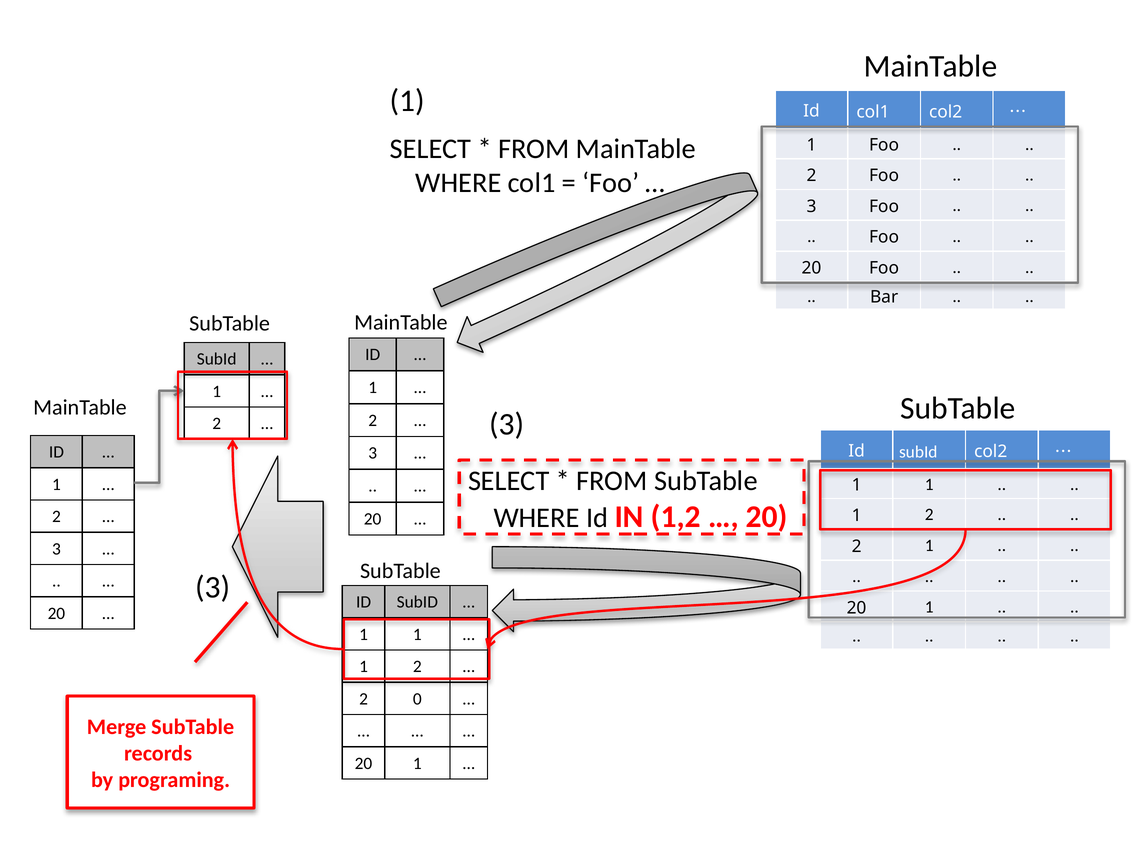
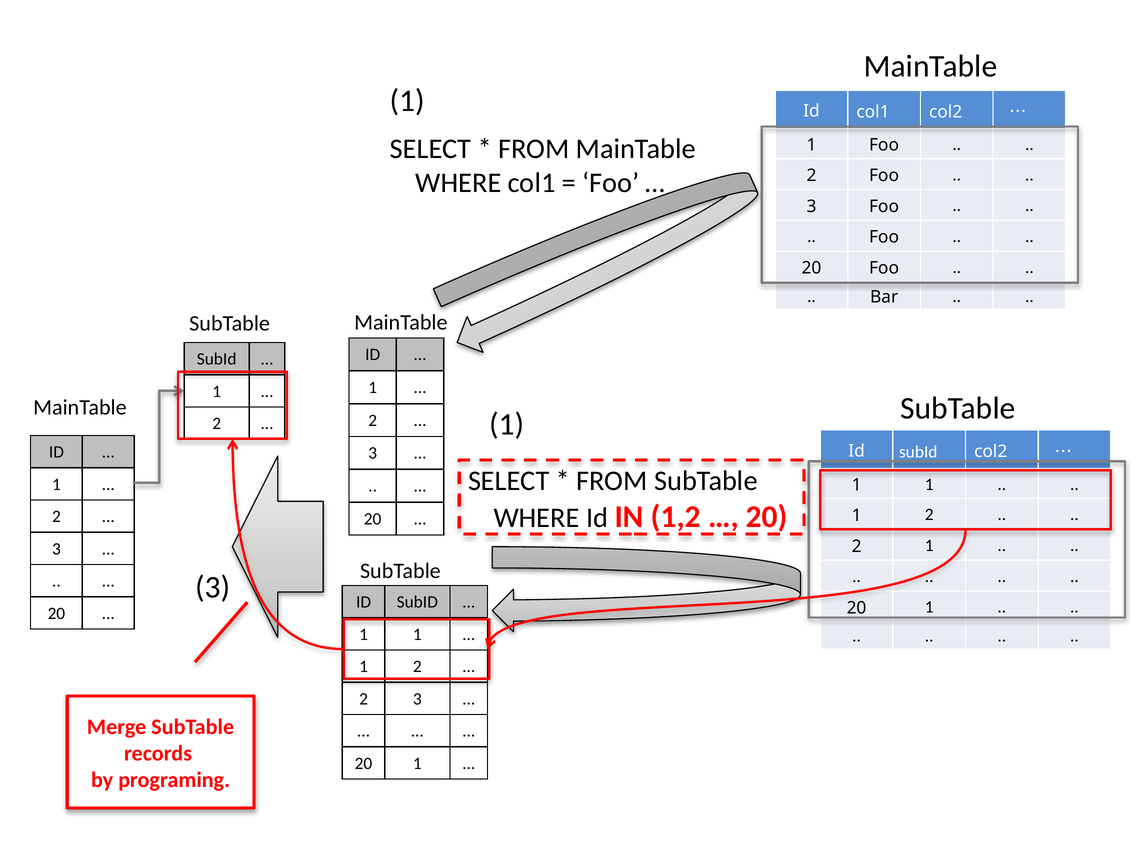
3 at (507, 425): 3 -> 1
2 0: 0 -> 3
